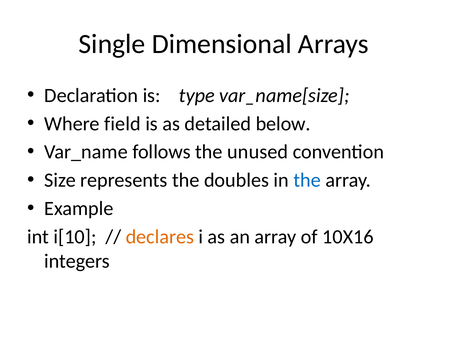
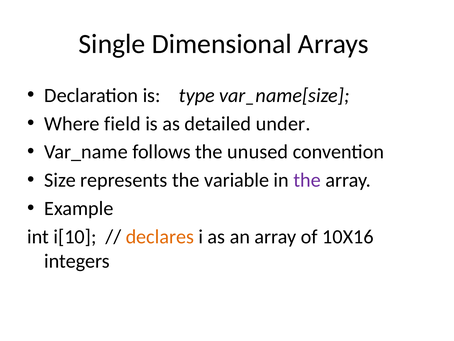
below: below -> under
doubles: doubles -> variable
the at (307, 180) colour: blue -> purple
